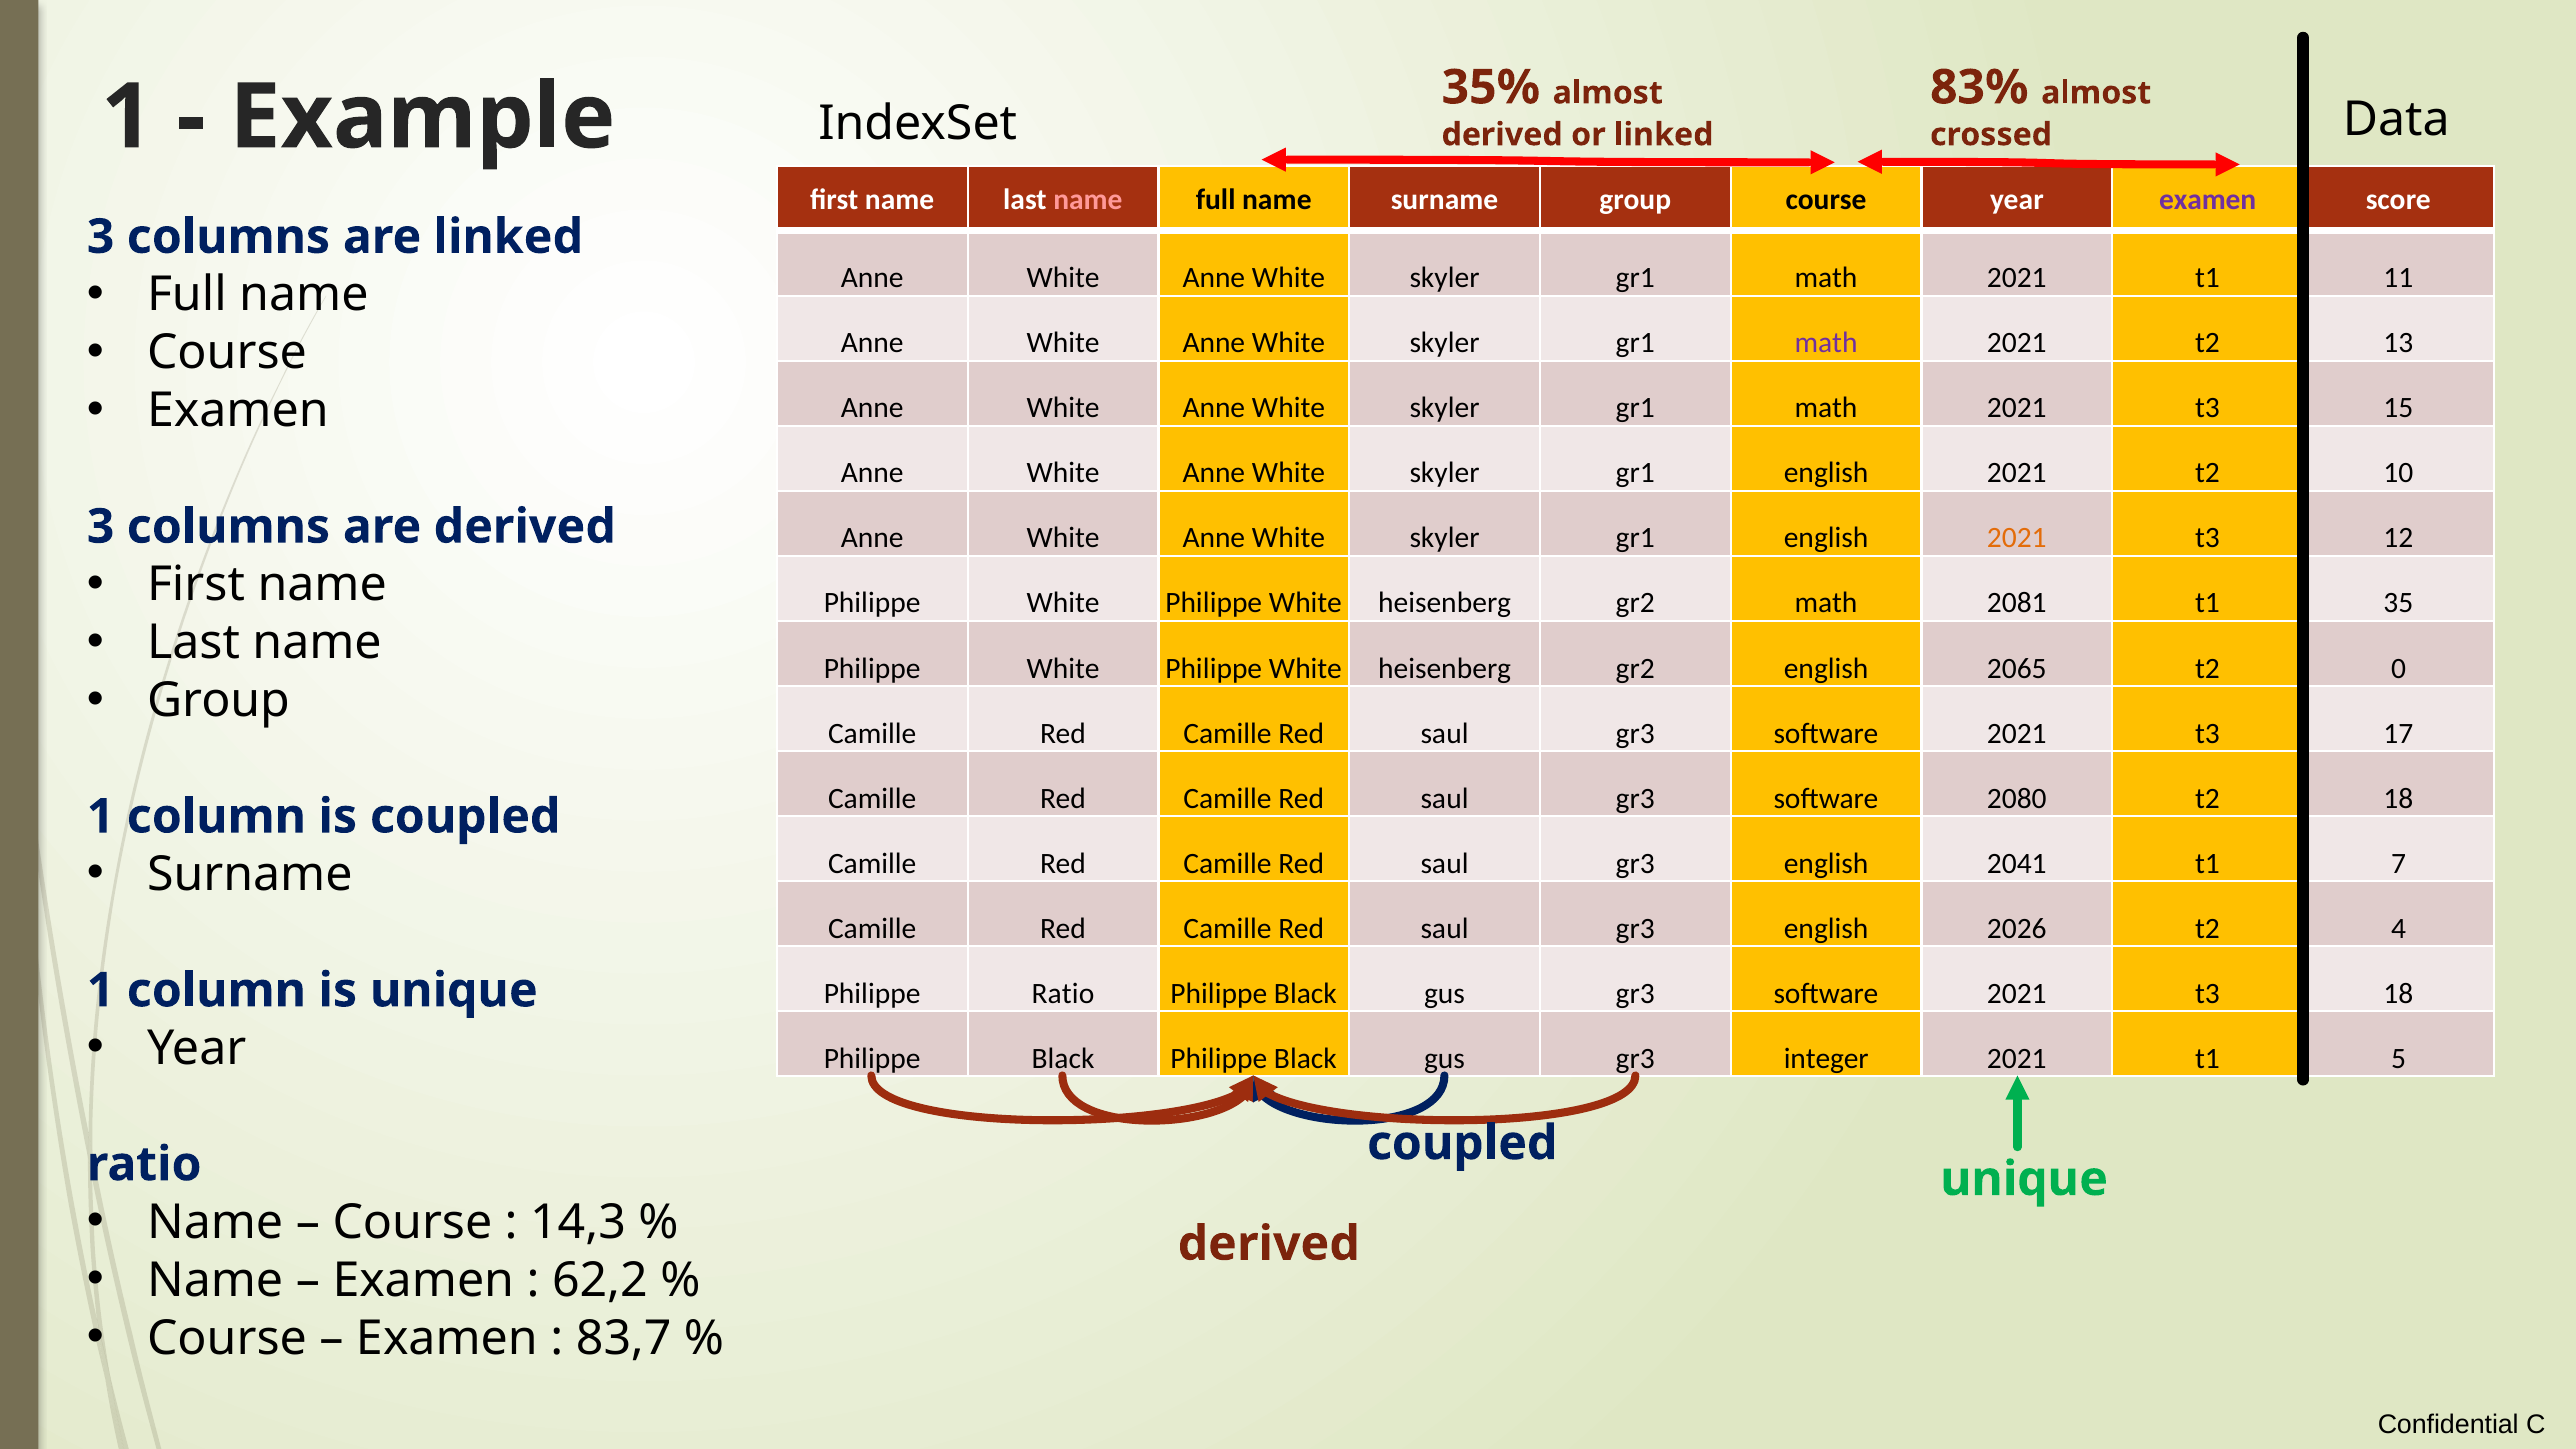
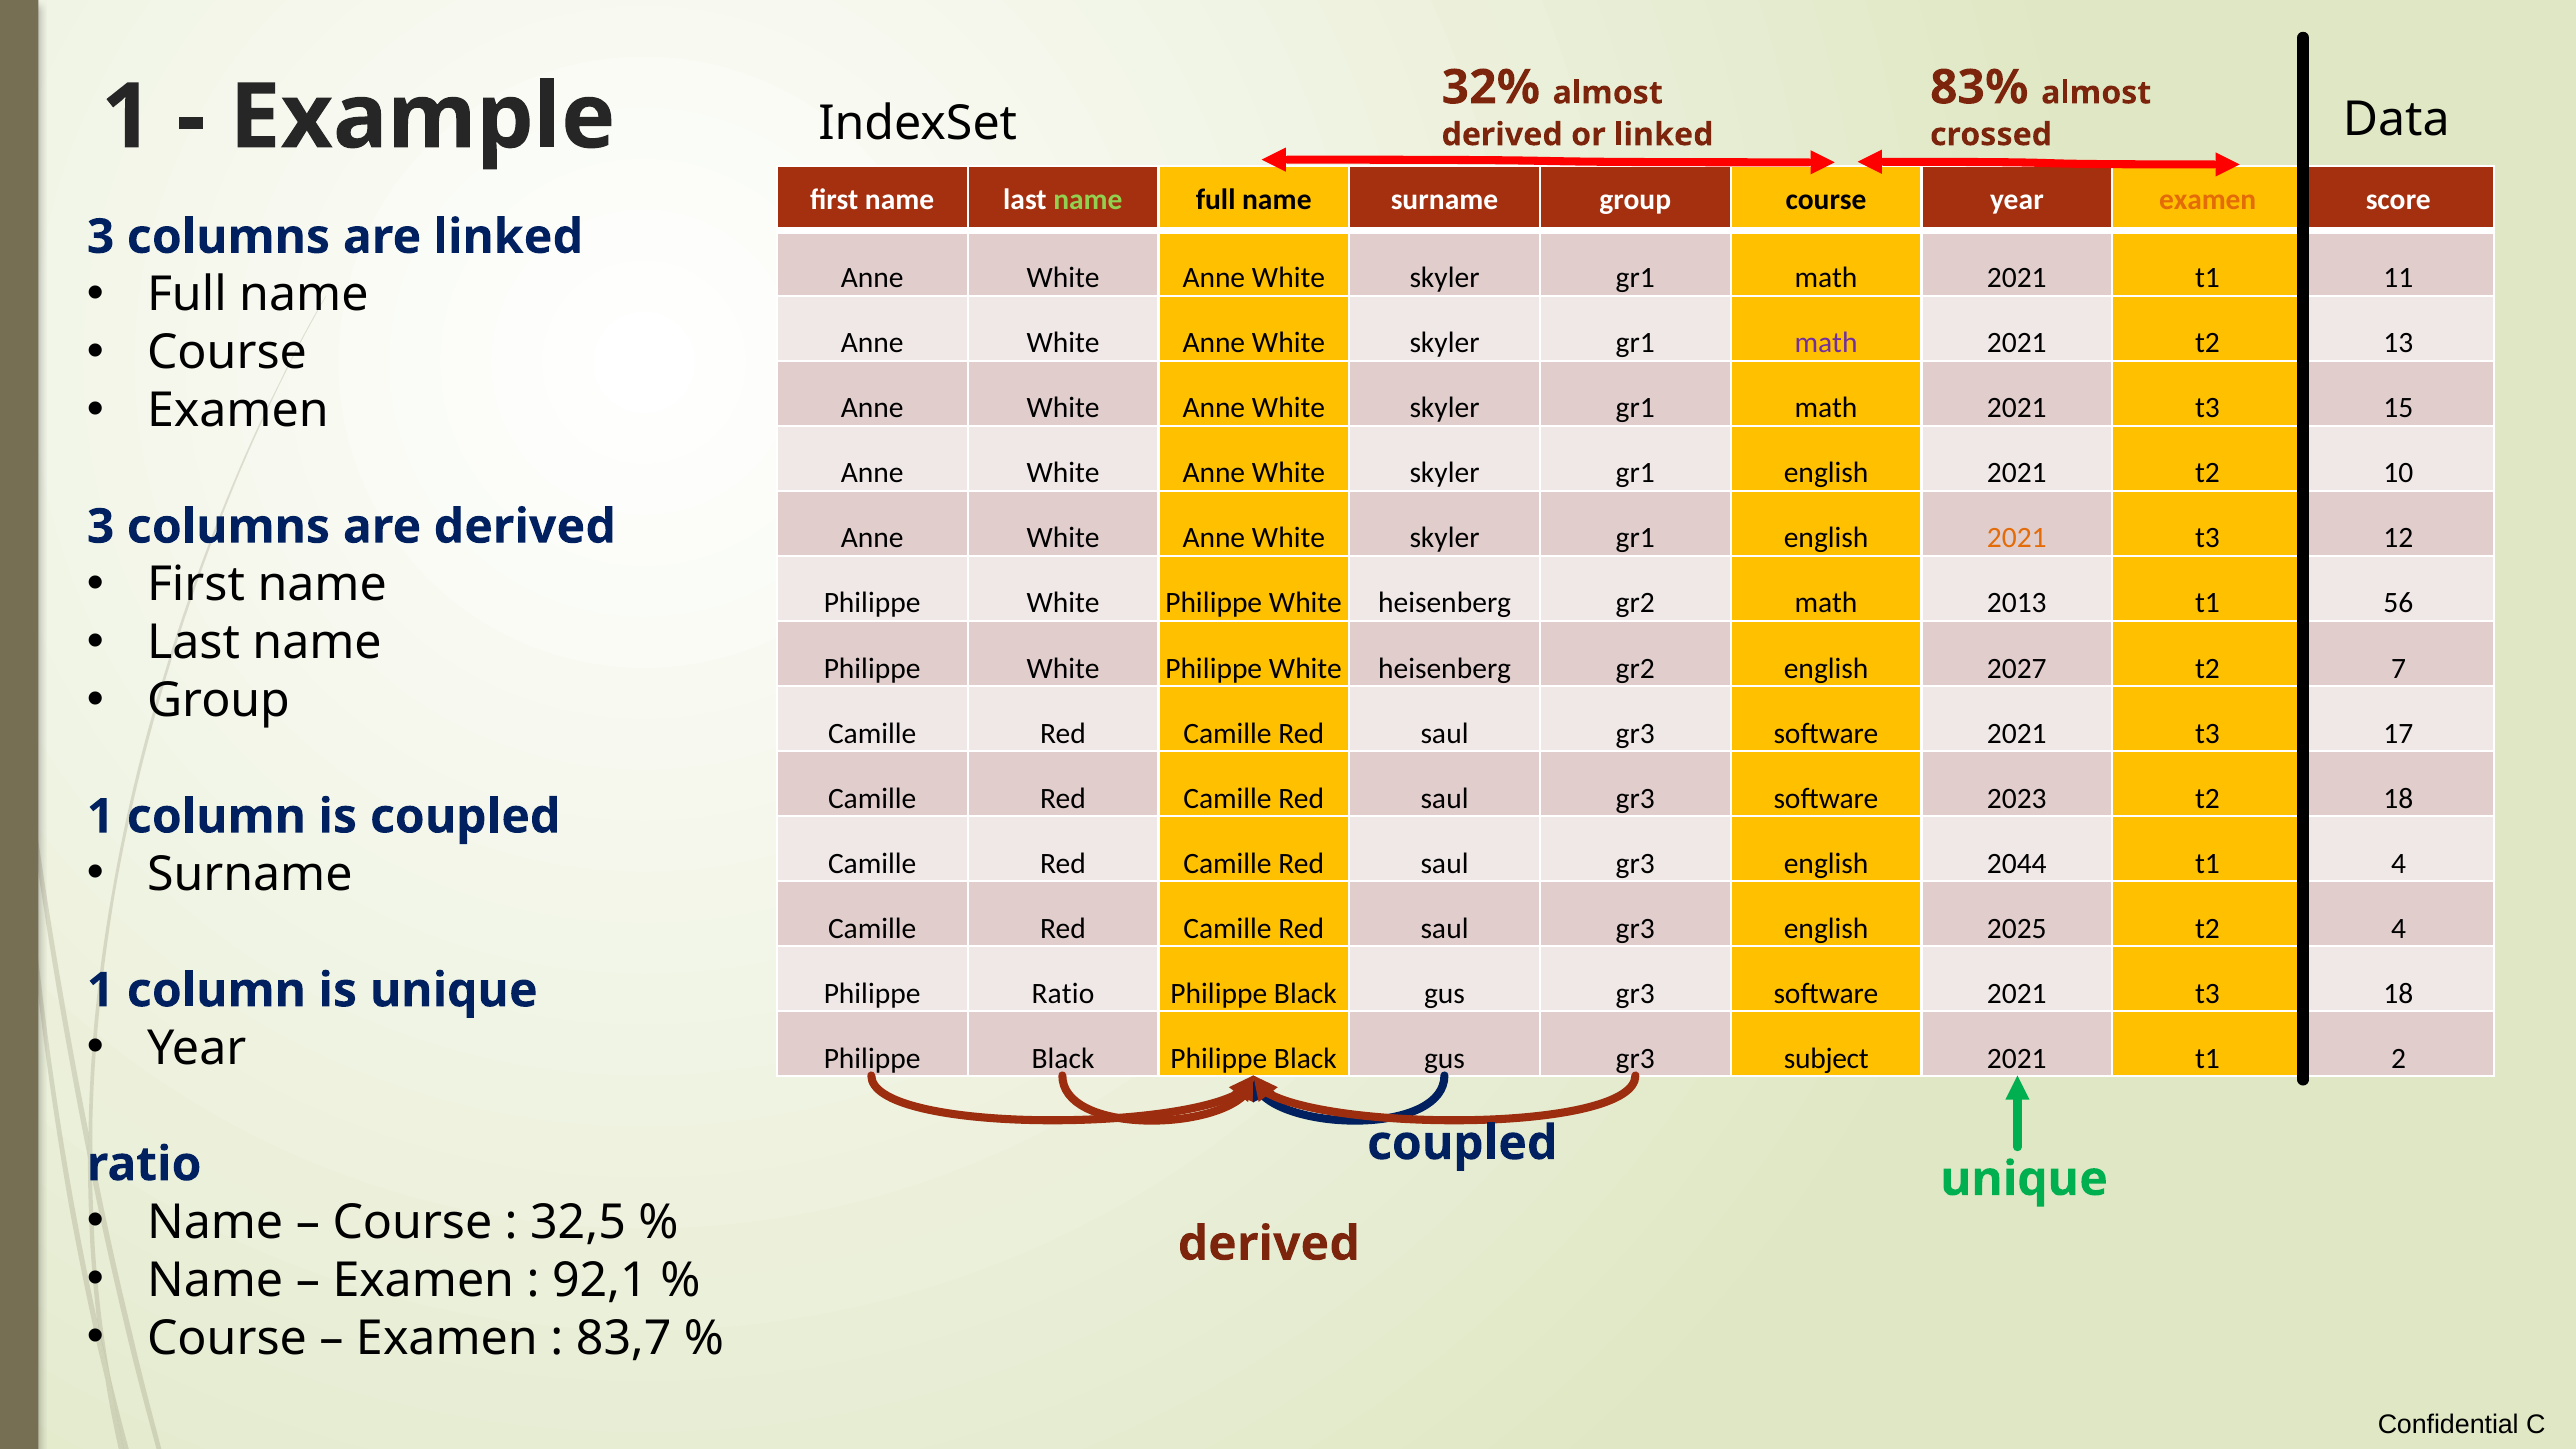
35%: 35% -> 32%
name at (1088, 200) colour: pink -> light green
examen at (2208, 200) colour: purple -> orange
2081: 2081 -> 2013
35: 35 -> 56
2065: 2065 -> 2027
0: 0 -> 7
2080: 2080 -> 2023
2041: 2041 -> 2044
t1 7: 7 -> 4
2026: 2026 -> 2025
integer: integer -> subject
5: 5 -> 2
14,3: 14,3 -> 32,5
62,2: 62,2 -> 92,1
